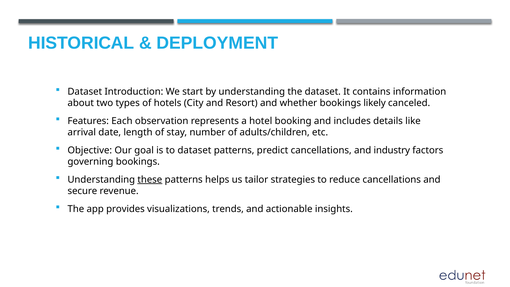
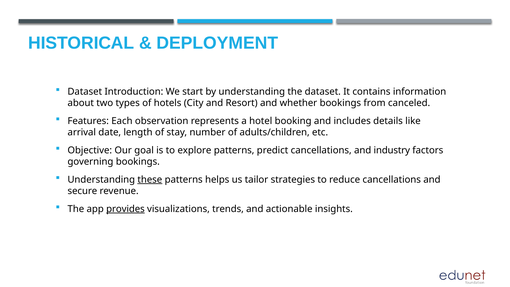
likely: likely -> from
to dataset: dataset -> explore
provides underline: none -> present
